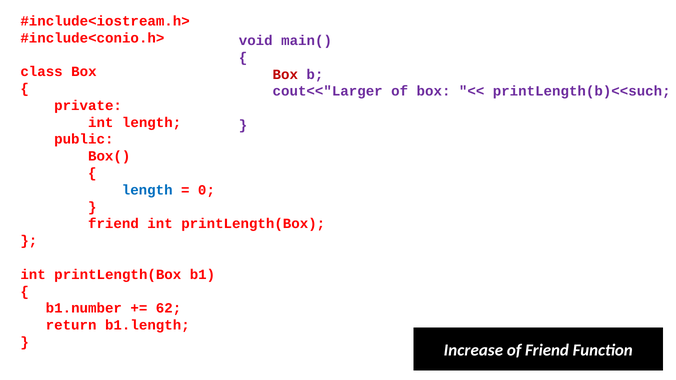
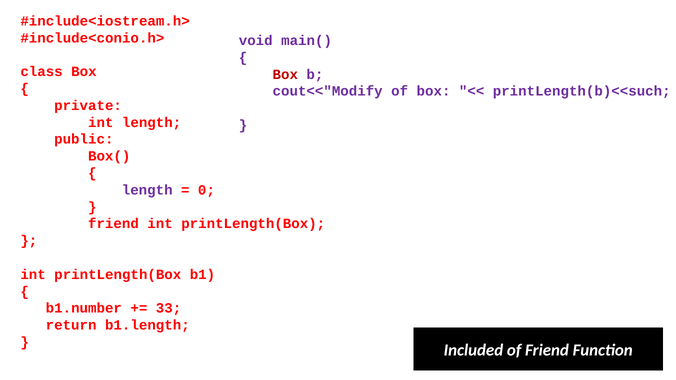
cout<<"Larger: cout<<"Larger -> cout<<"Modify
length at (147, 190) colour: blue -> purple
62: 62 -> 33
Increase: Increase -> Included
